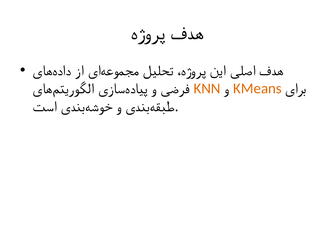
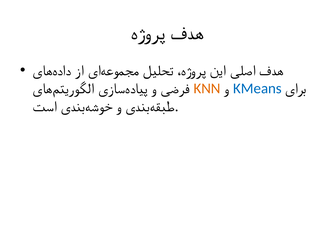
KMeans colour: orange -> blue
